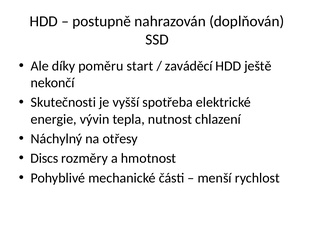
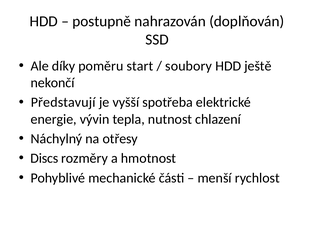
zaváděcí: zaváděcí -> soubory
Skutečnosti: Skutečnosti -> Představují
